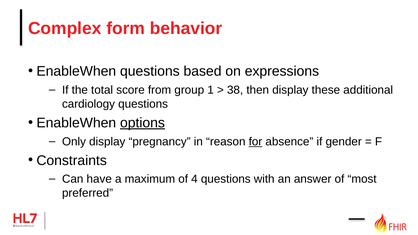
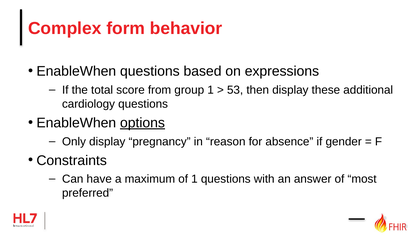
38: 38 -> 53
for underline: present -> none
of 4: 4 -> 1
